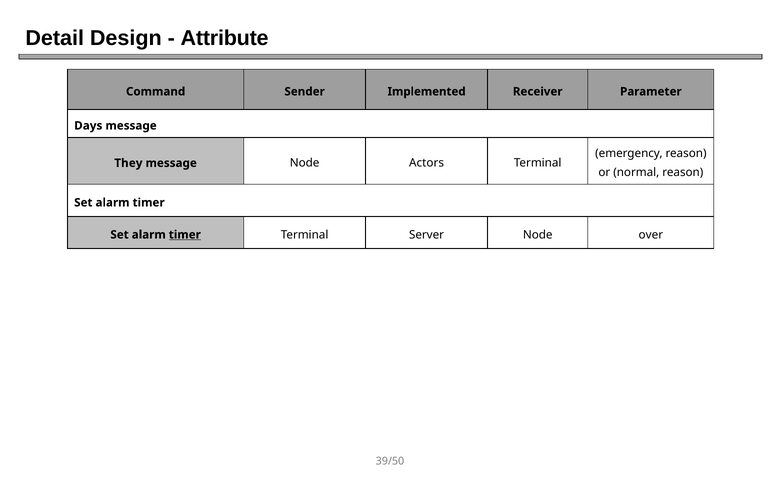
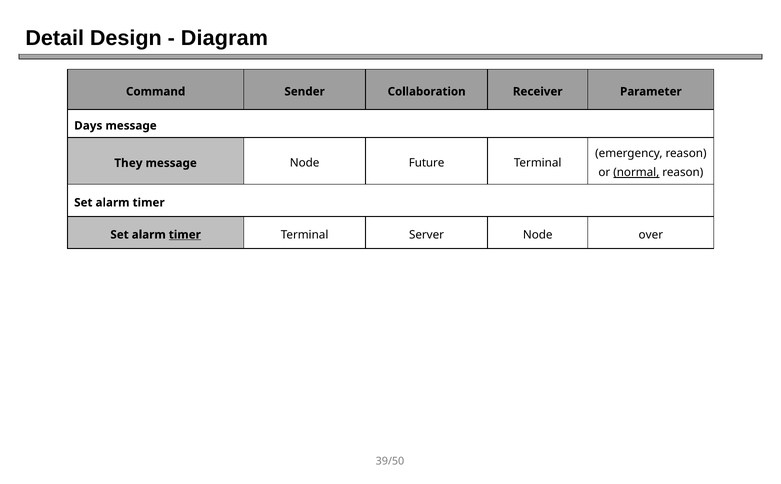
Attribute: Attribute -> Diagram
Implemented: Implemented -> Collaboration
Actors: Actors -> Future
normal underline: none -> present
